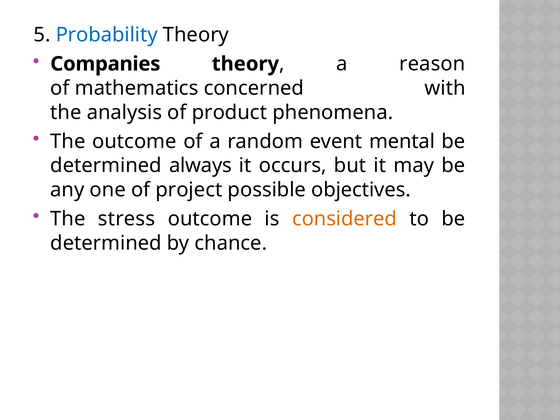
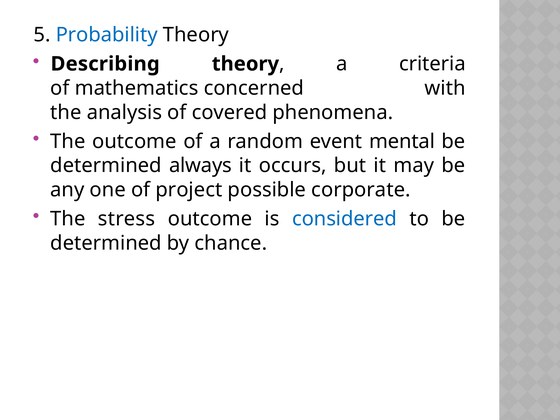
Companies: Companies -> Describing
reason: reason -> criteria
product: product -> covered
objectives: objectives -> corporate
considered colour: orange -> blue
